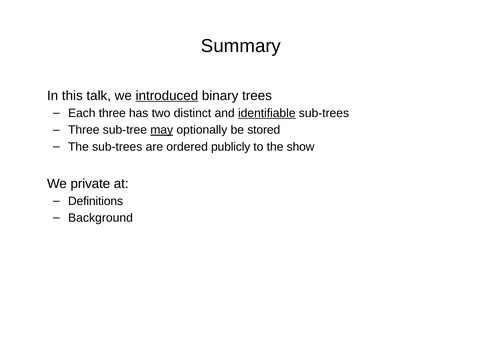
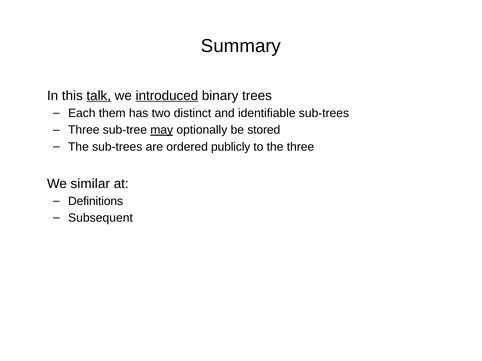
talk underline: none -> present
Each three: three -> them
identifiable underline: present -> none
the show: show -> three
private: private -> similar
Background: Background -> Subsequent
